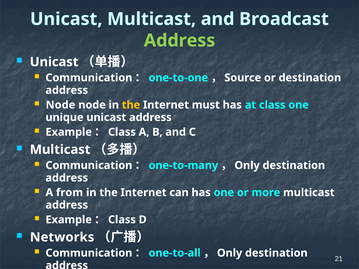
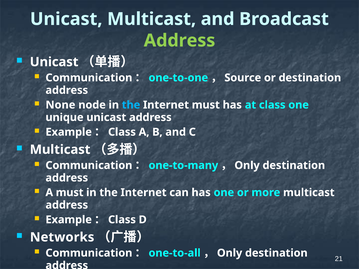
Node at (60, 105): Node -> None
the at (131, 105) colour: yellow -> light blue
A from: from -> must
